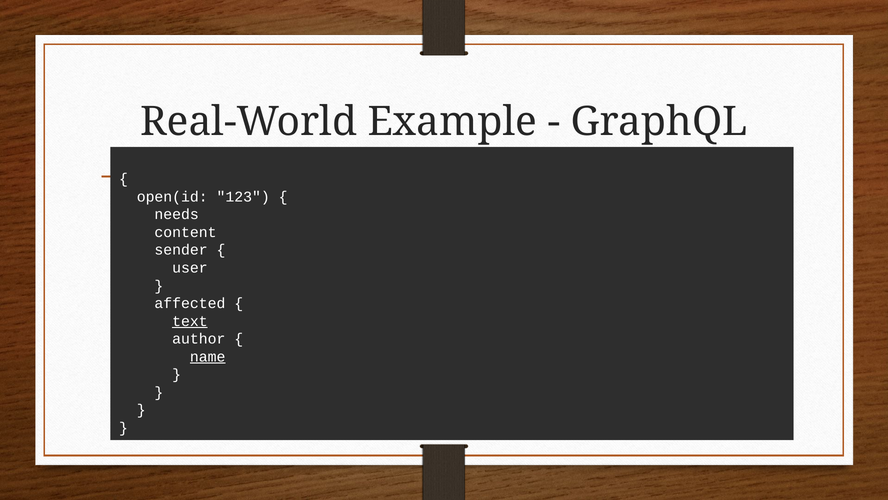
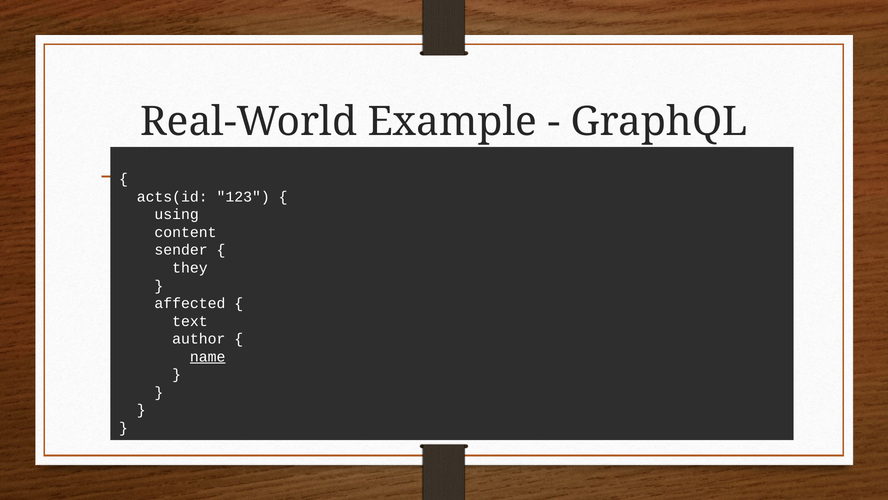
open(id: open(id -> acts(id
needs: needs -> using
user: user -> they
text underline: present -> none
